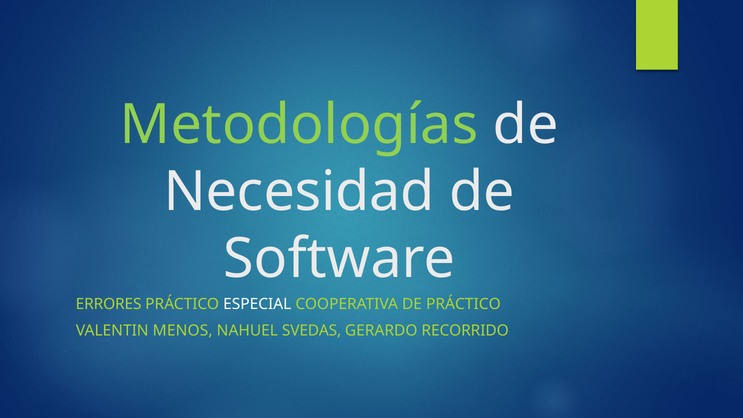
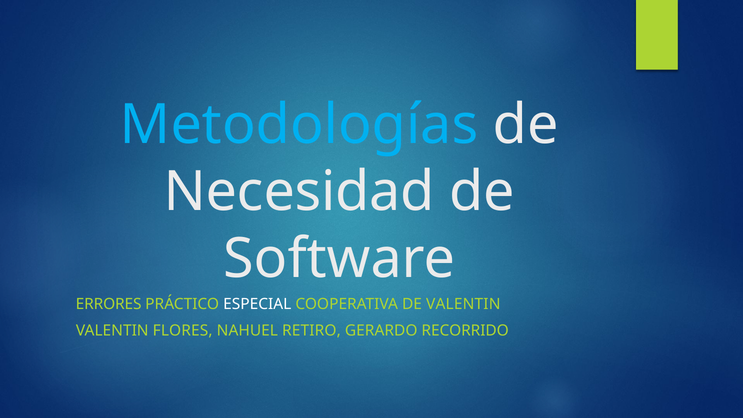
Metodologías colour: light green -> light blue
DE PRÁCTICO: PRÁCTICO -> VALENTIN
MENOS: MENOS -> FLORES
SVEDAS: SVEDAS -> RETIRO
